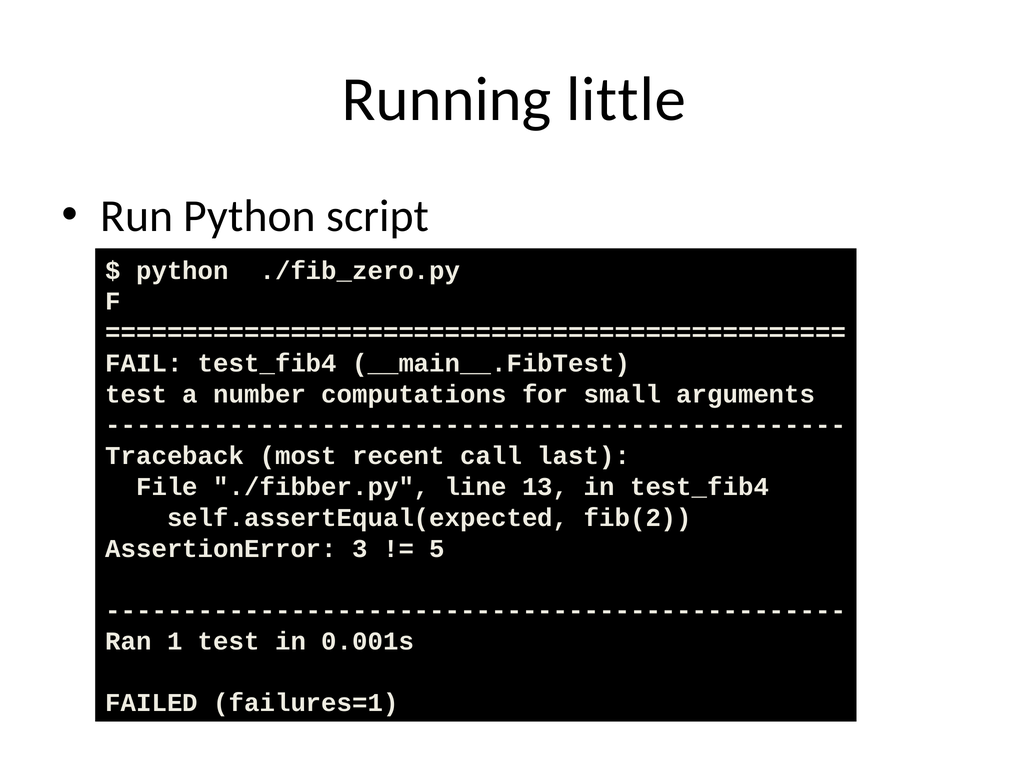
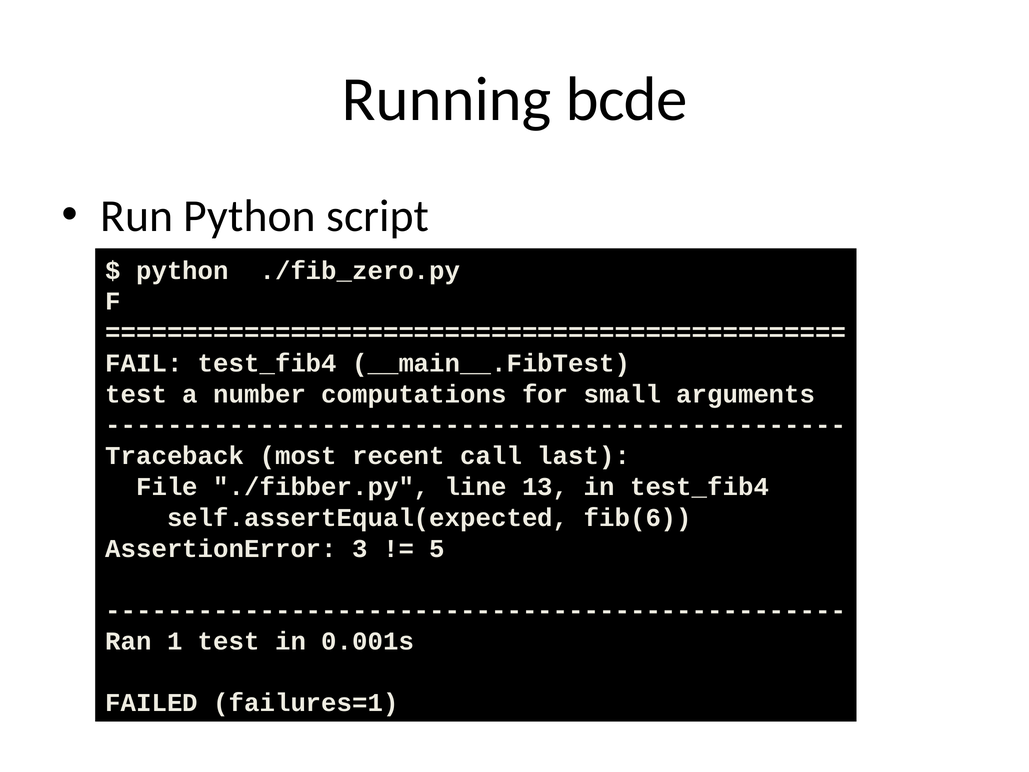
little: little -> bcde
fib(2: fib(2 -> fib(6
